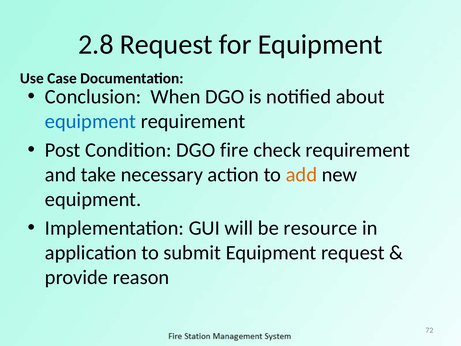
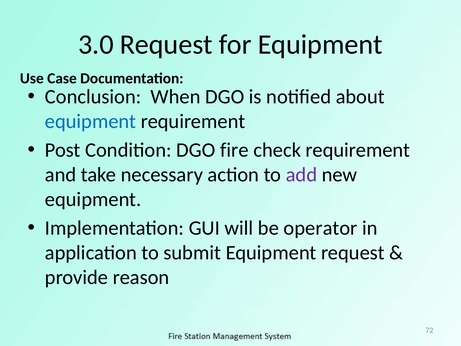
2.8: 2.8 -> 3.0
add colour: orange -> purple
resource: resource -> operator
